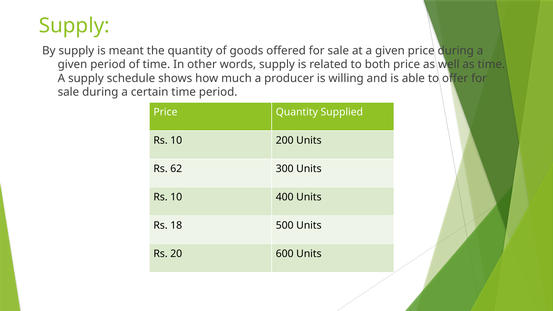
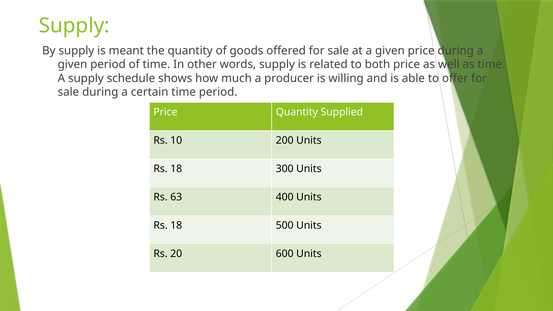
62 at (176, 169): 62 -> 18
10 at (176, 197): 10 -> 63
